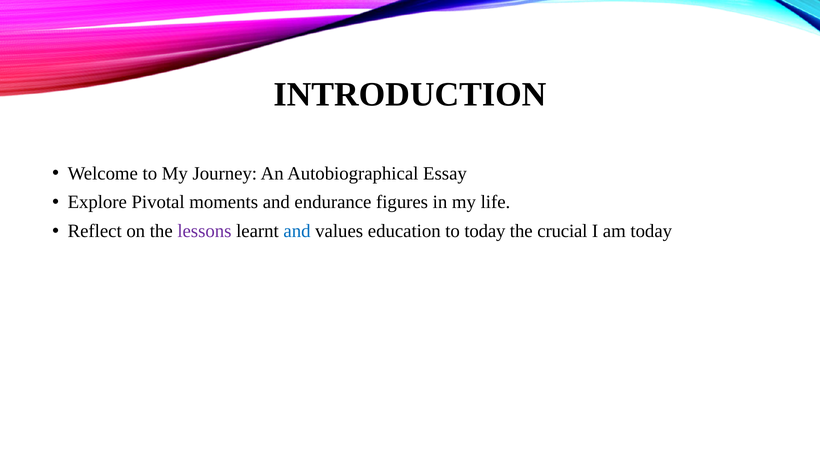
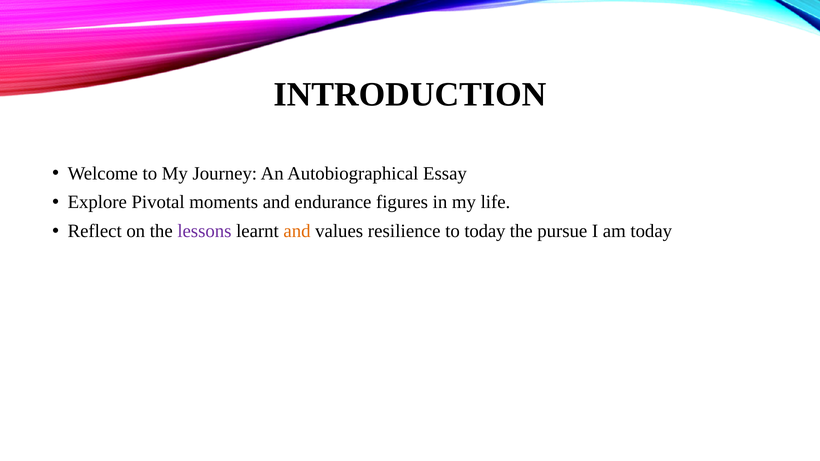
and at (297, 231) colour: blue -> orange
education: education -> resilience
crucial: crucial -> pursue
